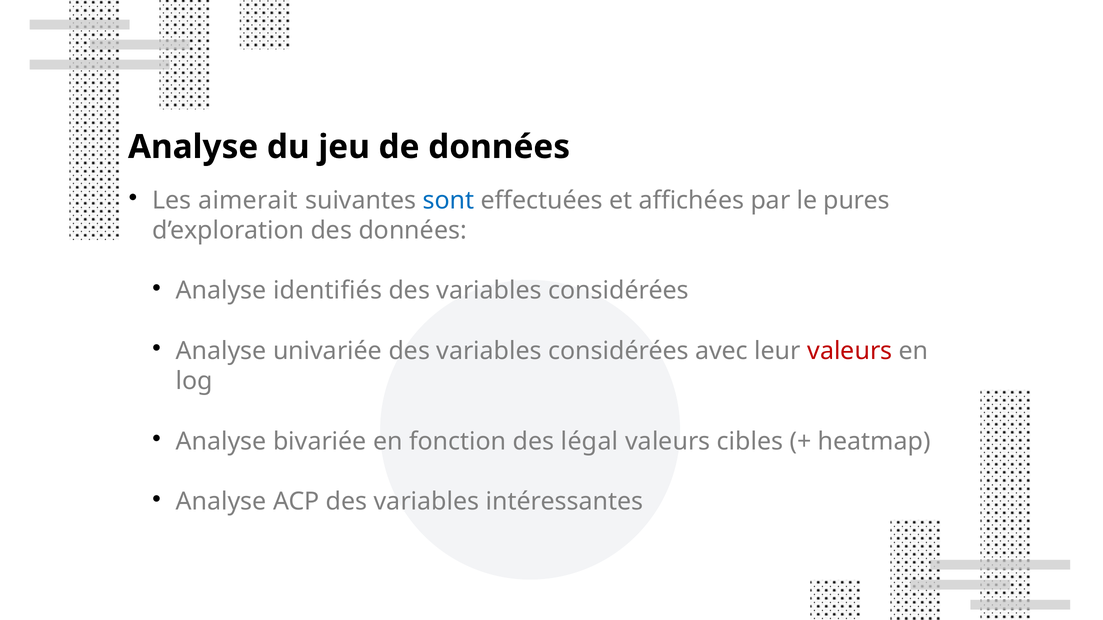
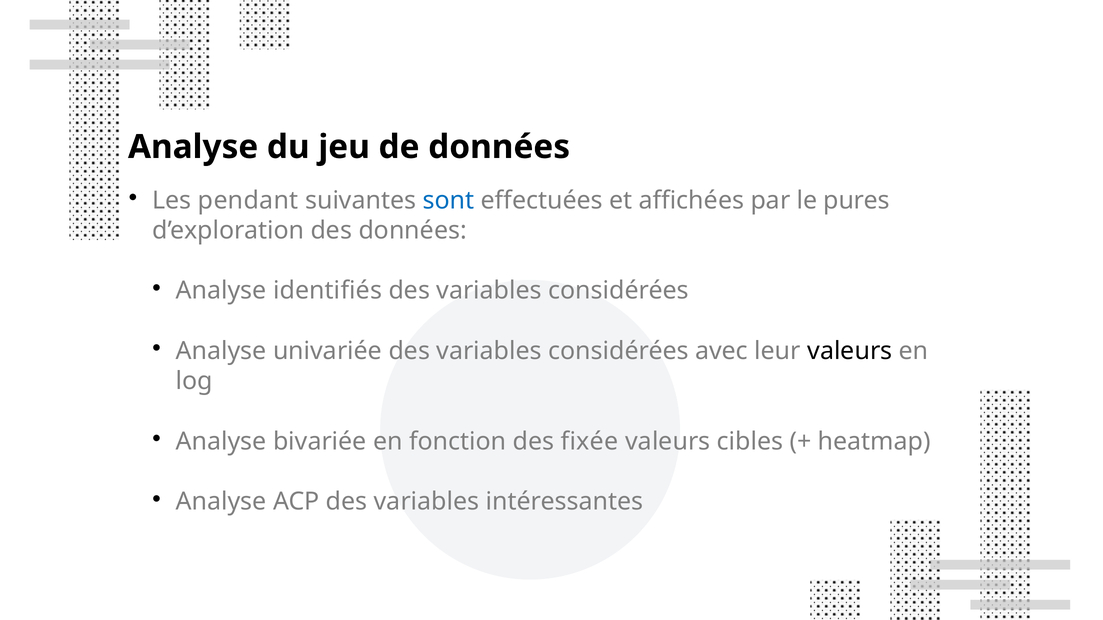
aimerait: aimerait -> pendant
valeurs at (850, 351) colour: red -> black
légal: légal -> fixée
